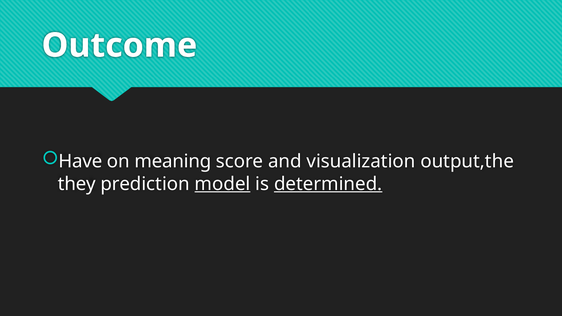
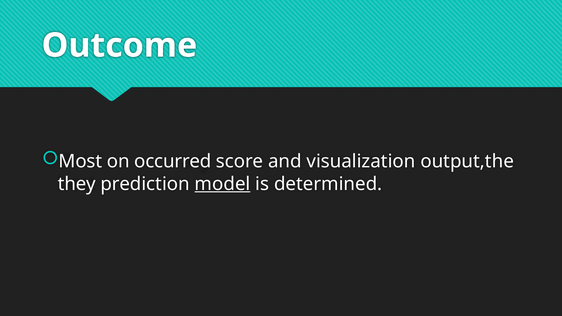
Have: Have -> Most
meaning: meaning -> occurred
determined underline: present -> none
